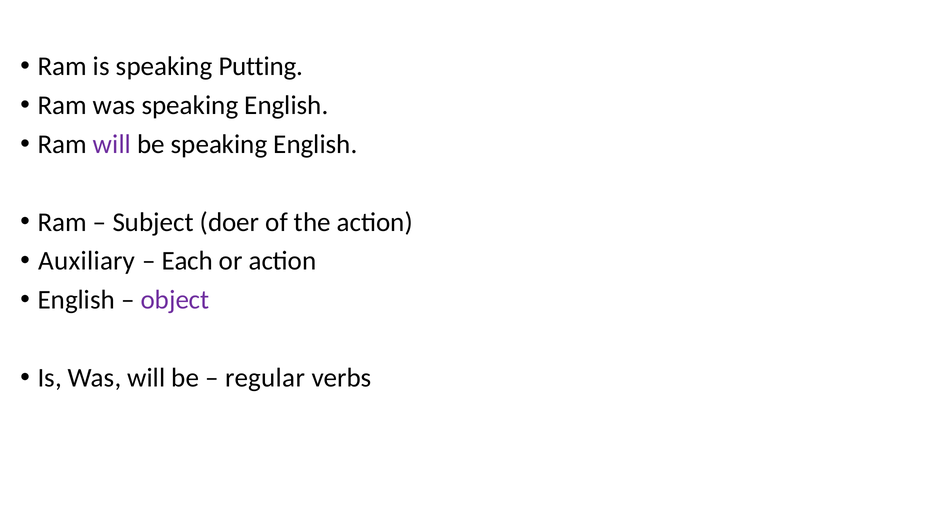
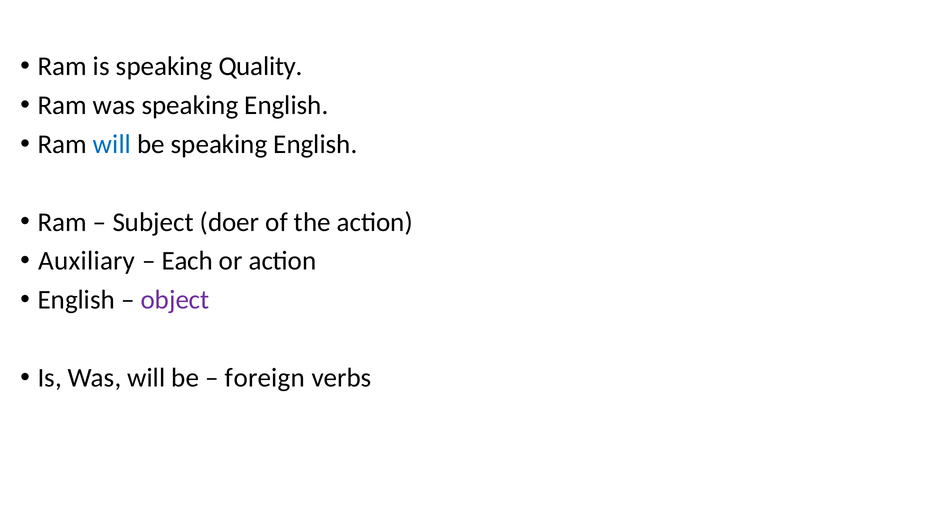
Putting: Putting -> Quality
will at (112, 144) colour: purple -> blue
regular: regular -> foreign
